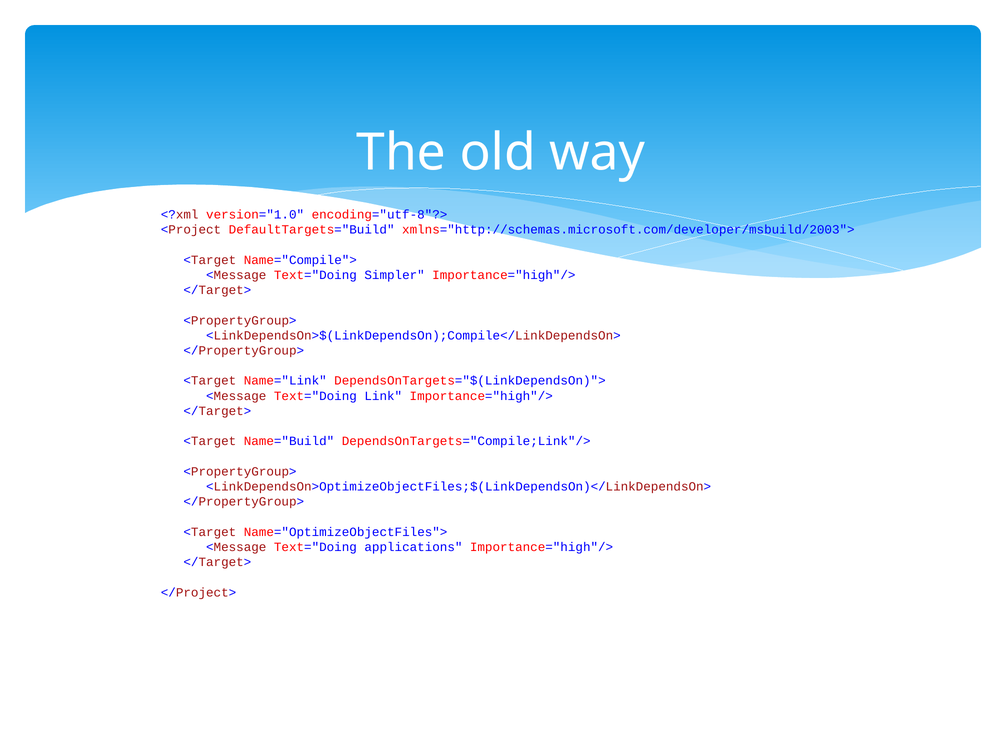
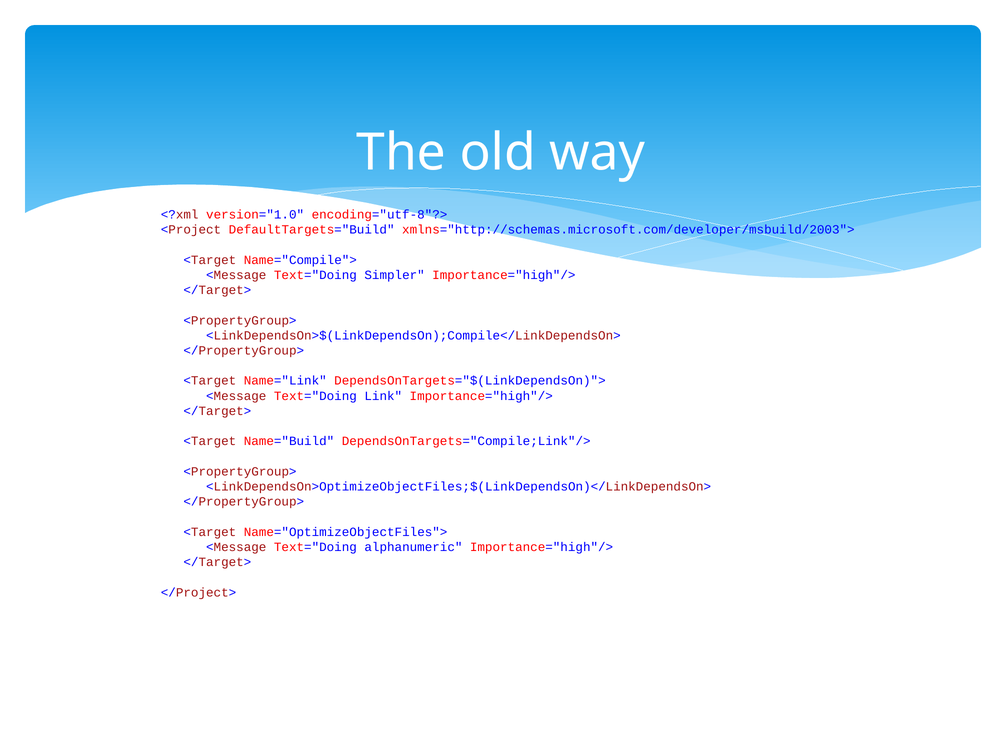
applications: applications -> alphanumeric
